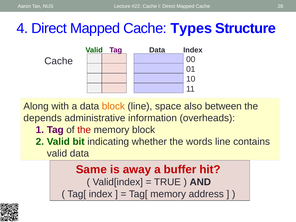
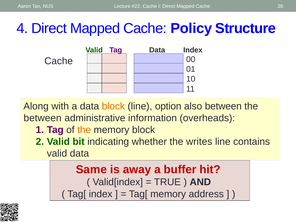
Types: Types -> Policy
space: space -> option
depends at (43, 118): depends -> between
the at (84, 130) colour: red -> orange
words: words -> writes
